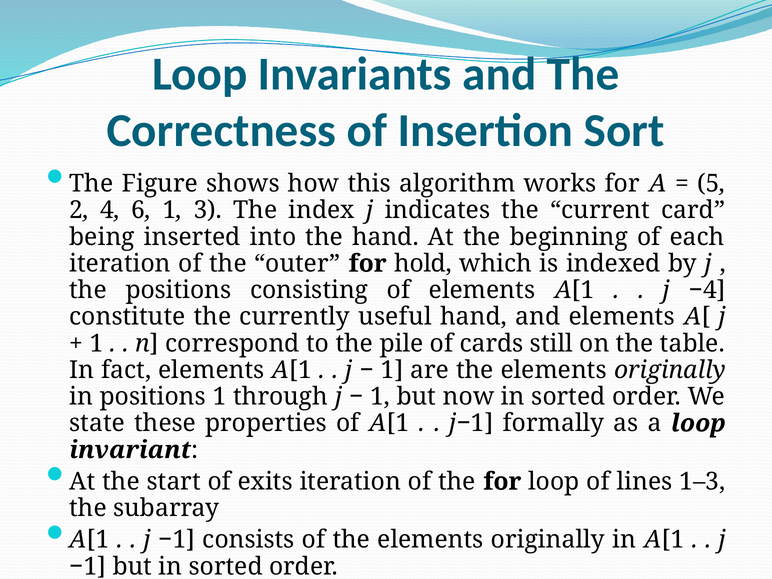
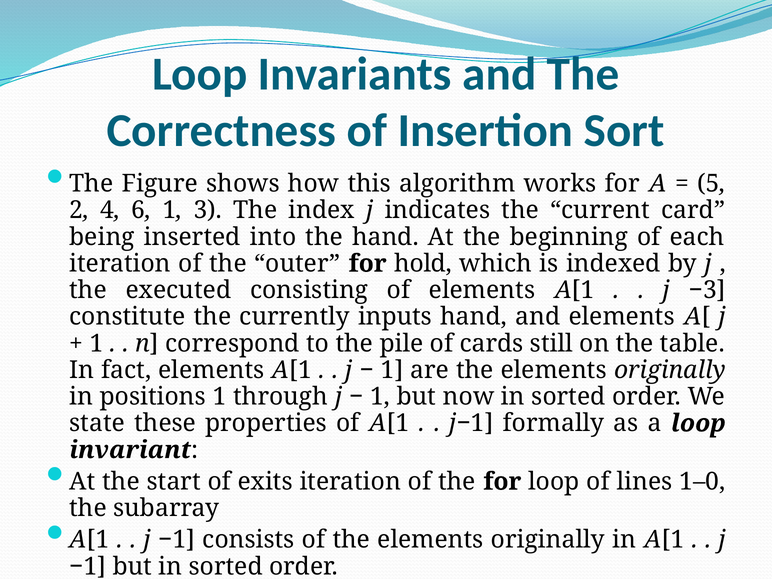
the positions: positions -> executed
−4: −4 -> −3
useful: useful -> inputs
1–3: 1–3 -> 1–0
